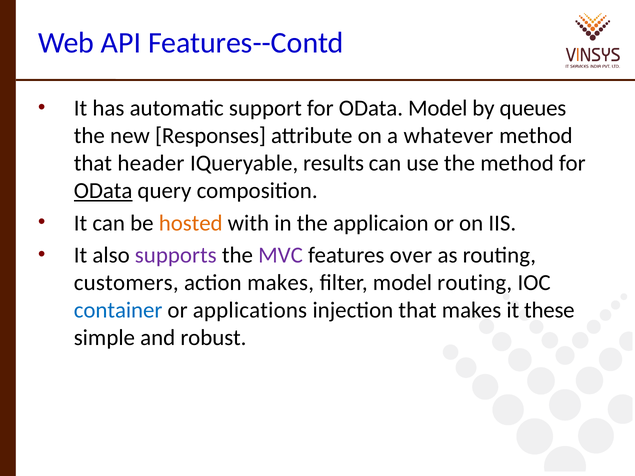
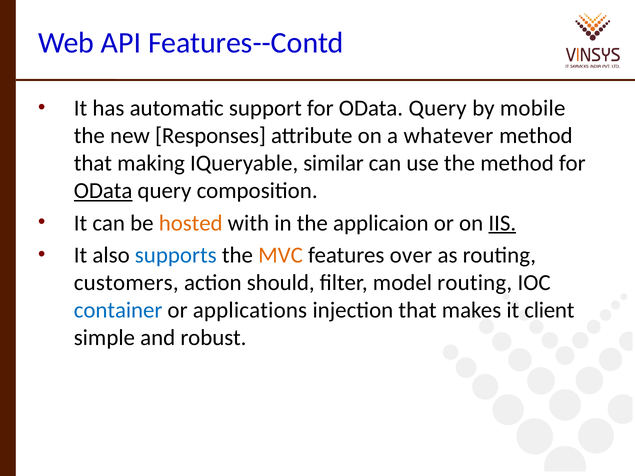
support for OData Model: Model -> Query
queues: queues -> mobile
header: header -> making
results: results -> similar
IIS underline: none -> present
supports colour: purple -> blue
MVC colour: purple -> orange
action makes: makes -> should
these: these -> client
